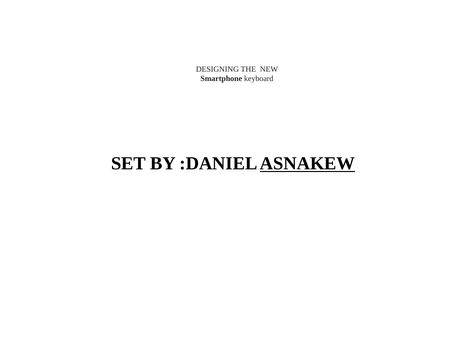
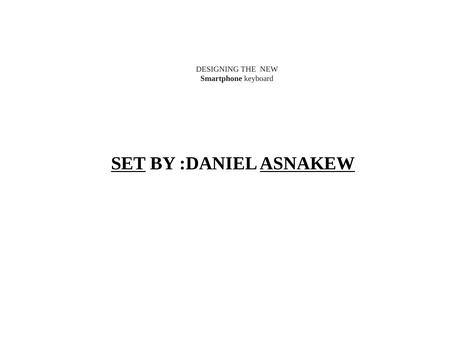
SET underline: none -> present
